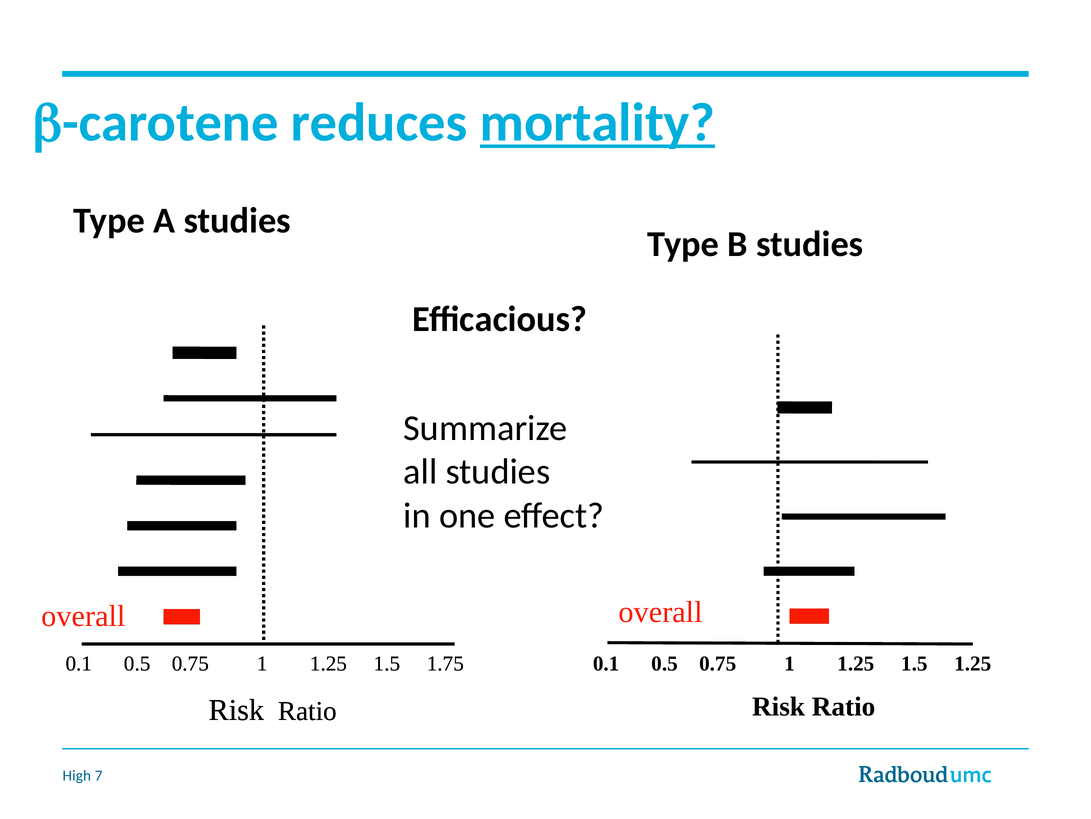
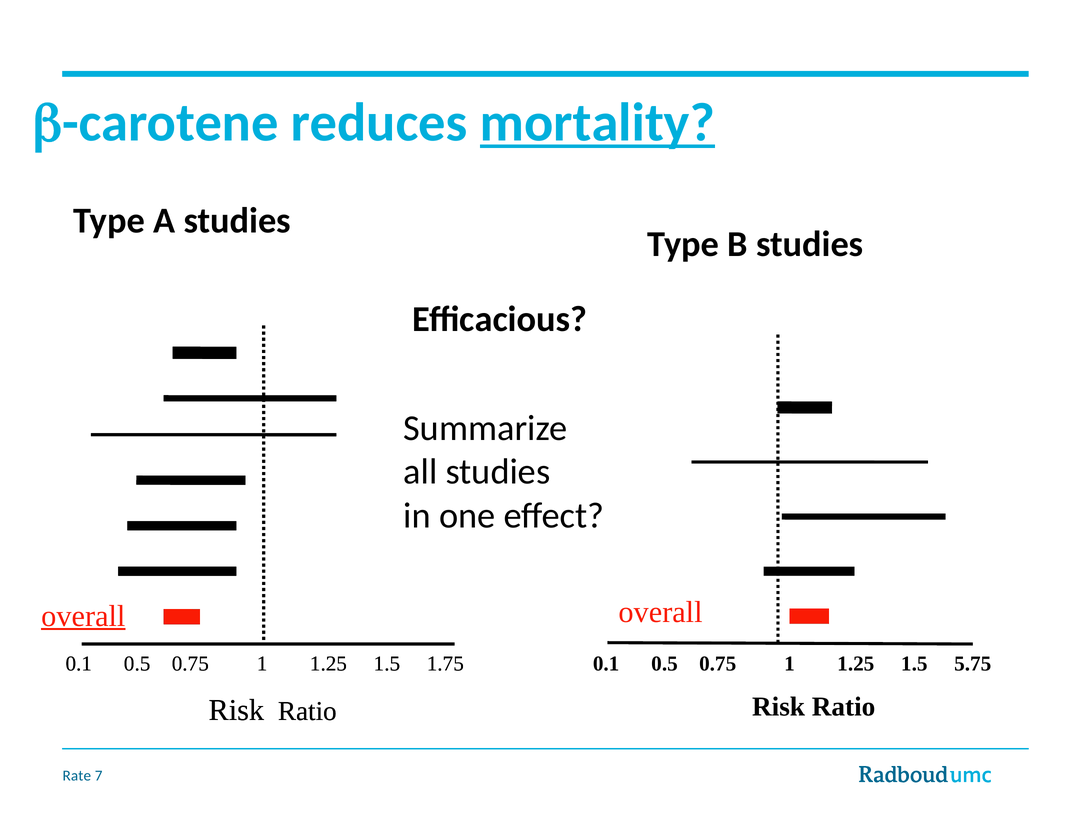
overall at (83, 616) underline: none -> present
1.5 1.25: 1.25 -> 5.75
High: High -> Rate
